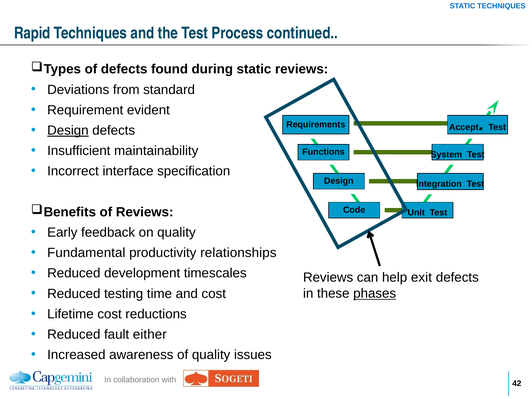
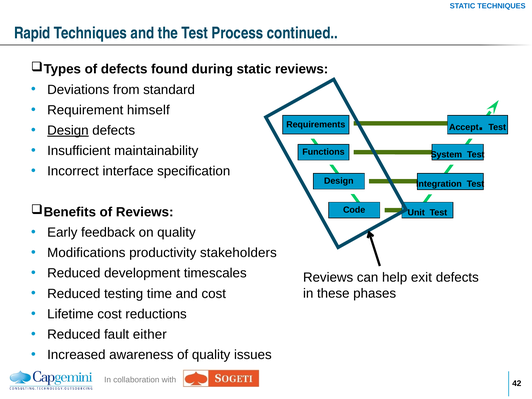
evident: evident -> himself
Fundamental: Fundamental -> Modifications
relationships: relationships -> stakeholders
phases underline: present -> none
